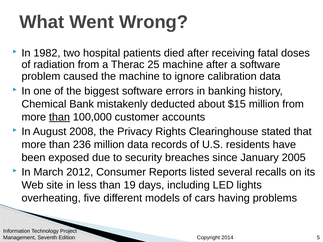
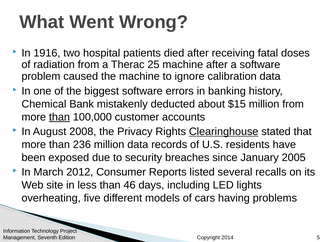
1982: 1982 -> 1916
Clearinghouse underline: none -> present
19: 19 -> 46
